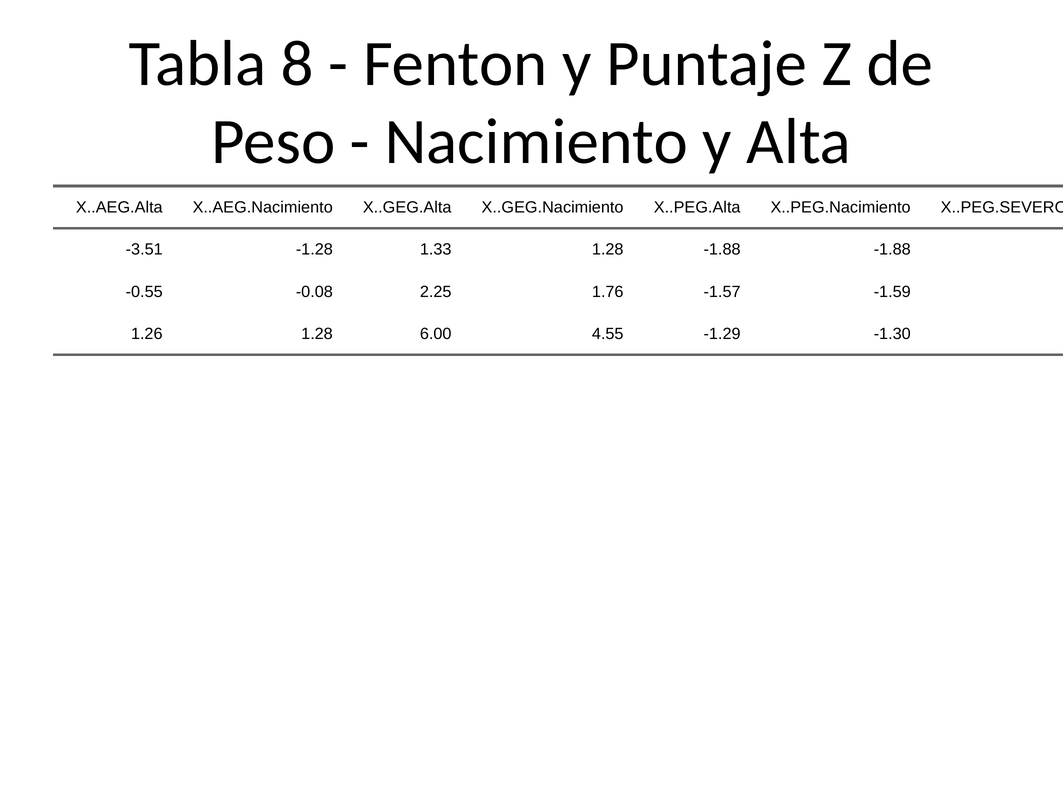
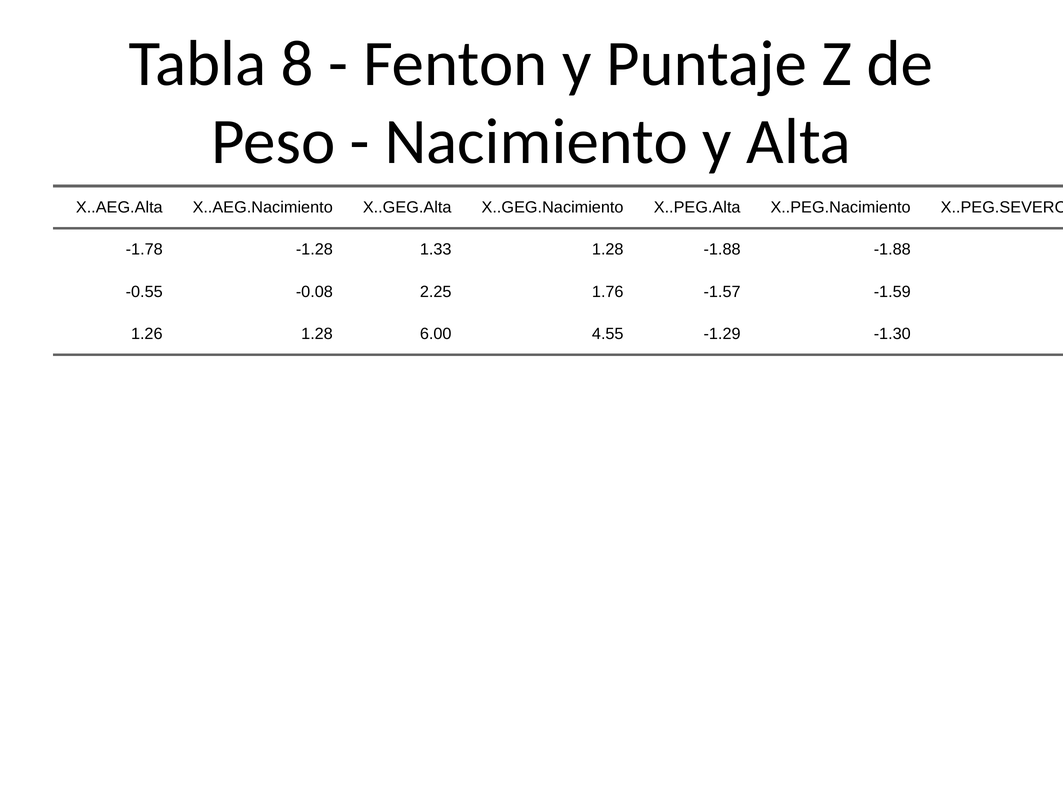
-3.51: -3.51 -> -1.78
